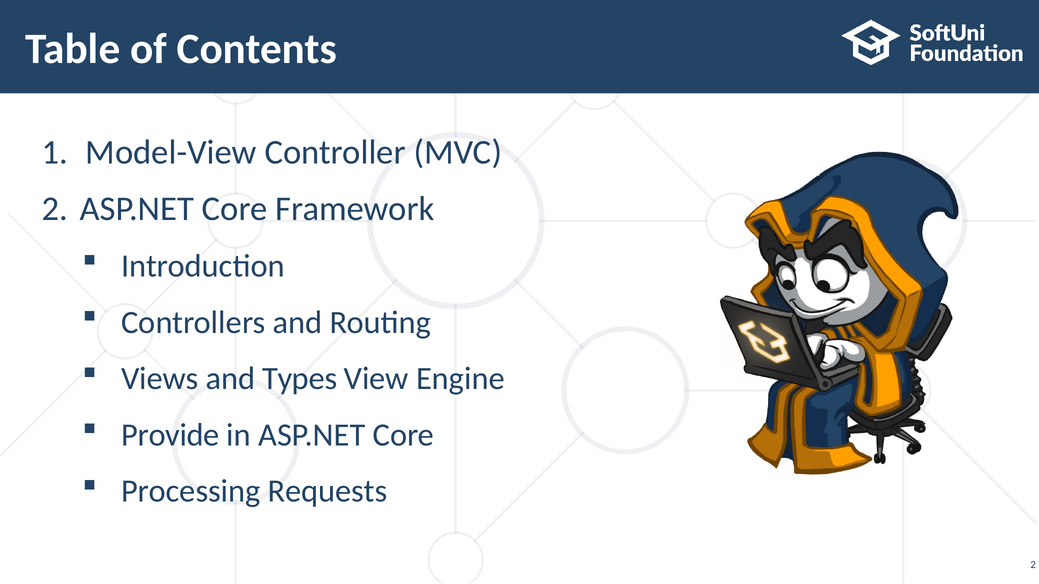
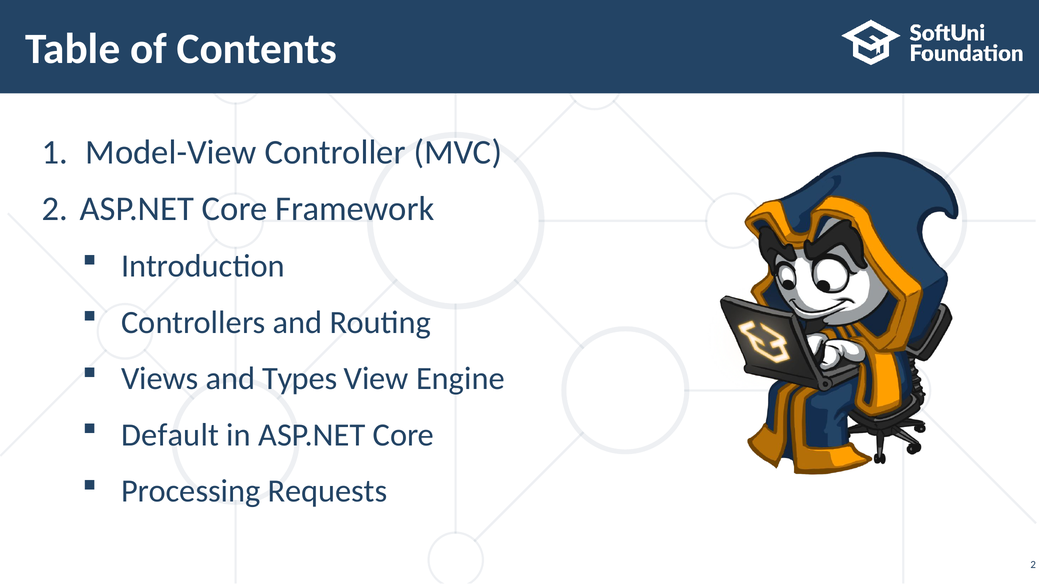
Provide: Provide -> Default
